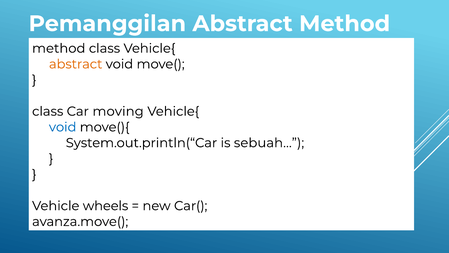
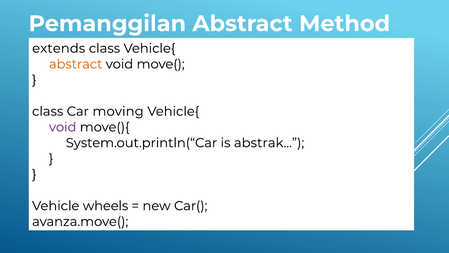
method at (59, 48): method -> extends
void at (63, 127) colour: blue -> purple
sebuah: sebuah -> abstrak
